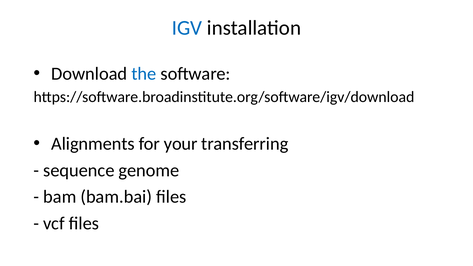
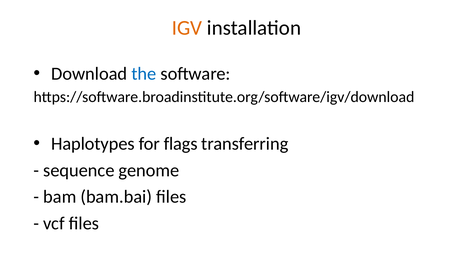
IGV colour: blue -> orange
Alignments: Alignments -> Haplotypes
your: your -> flags
